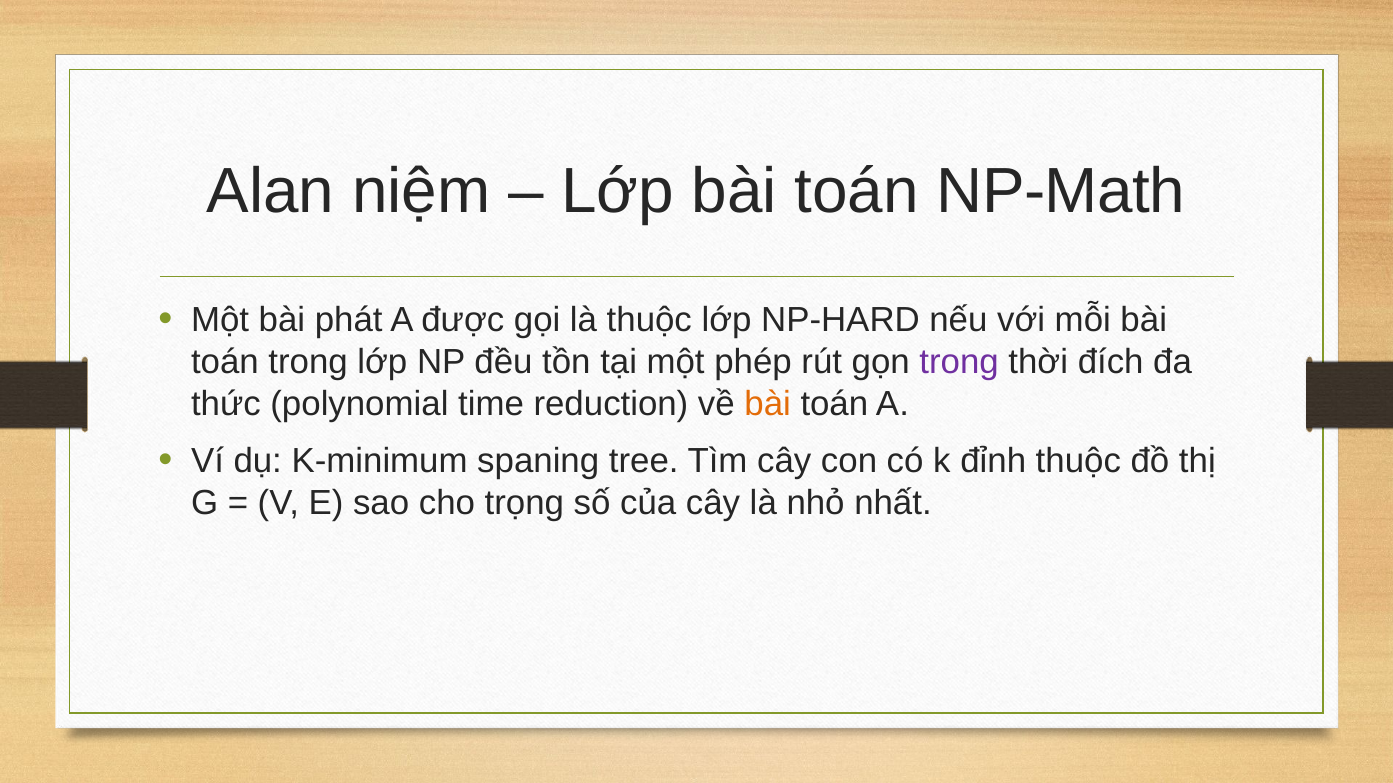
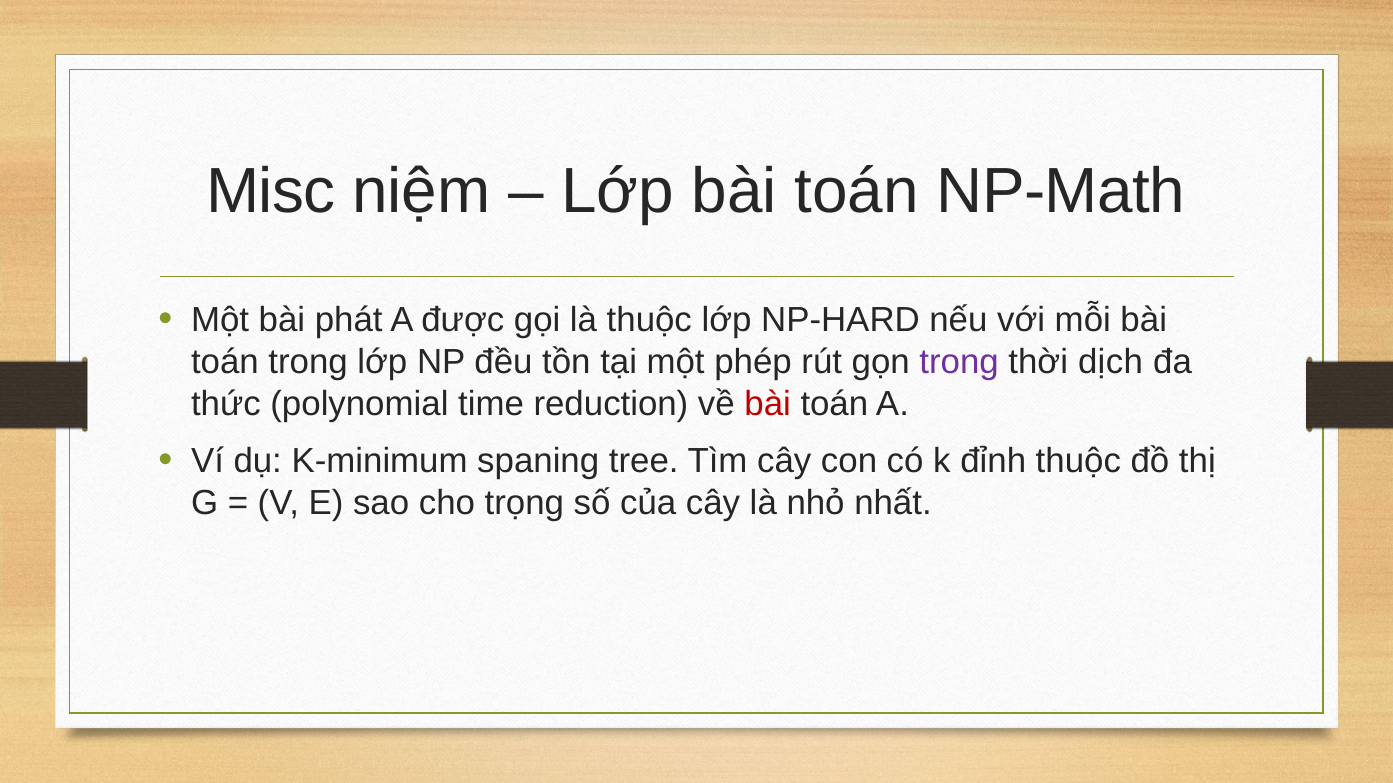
Alan: Alan -> Misc
đích: đích -> dịch
bài at (768, 404) colour: orange -> red
